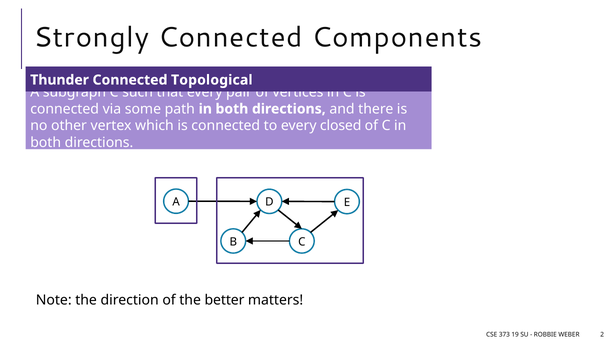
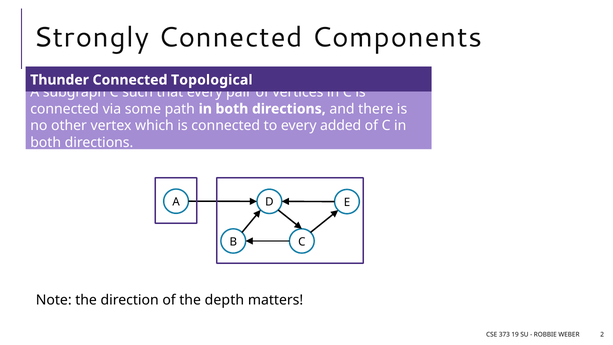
closed: closed -> added
better: better -> depth
